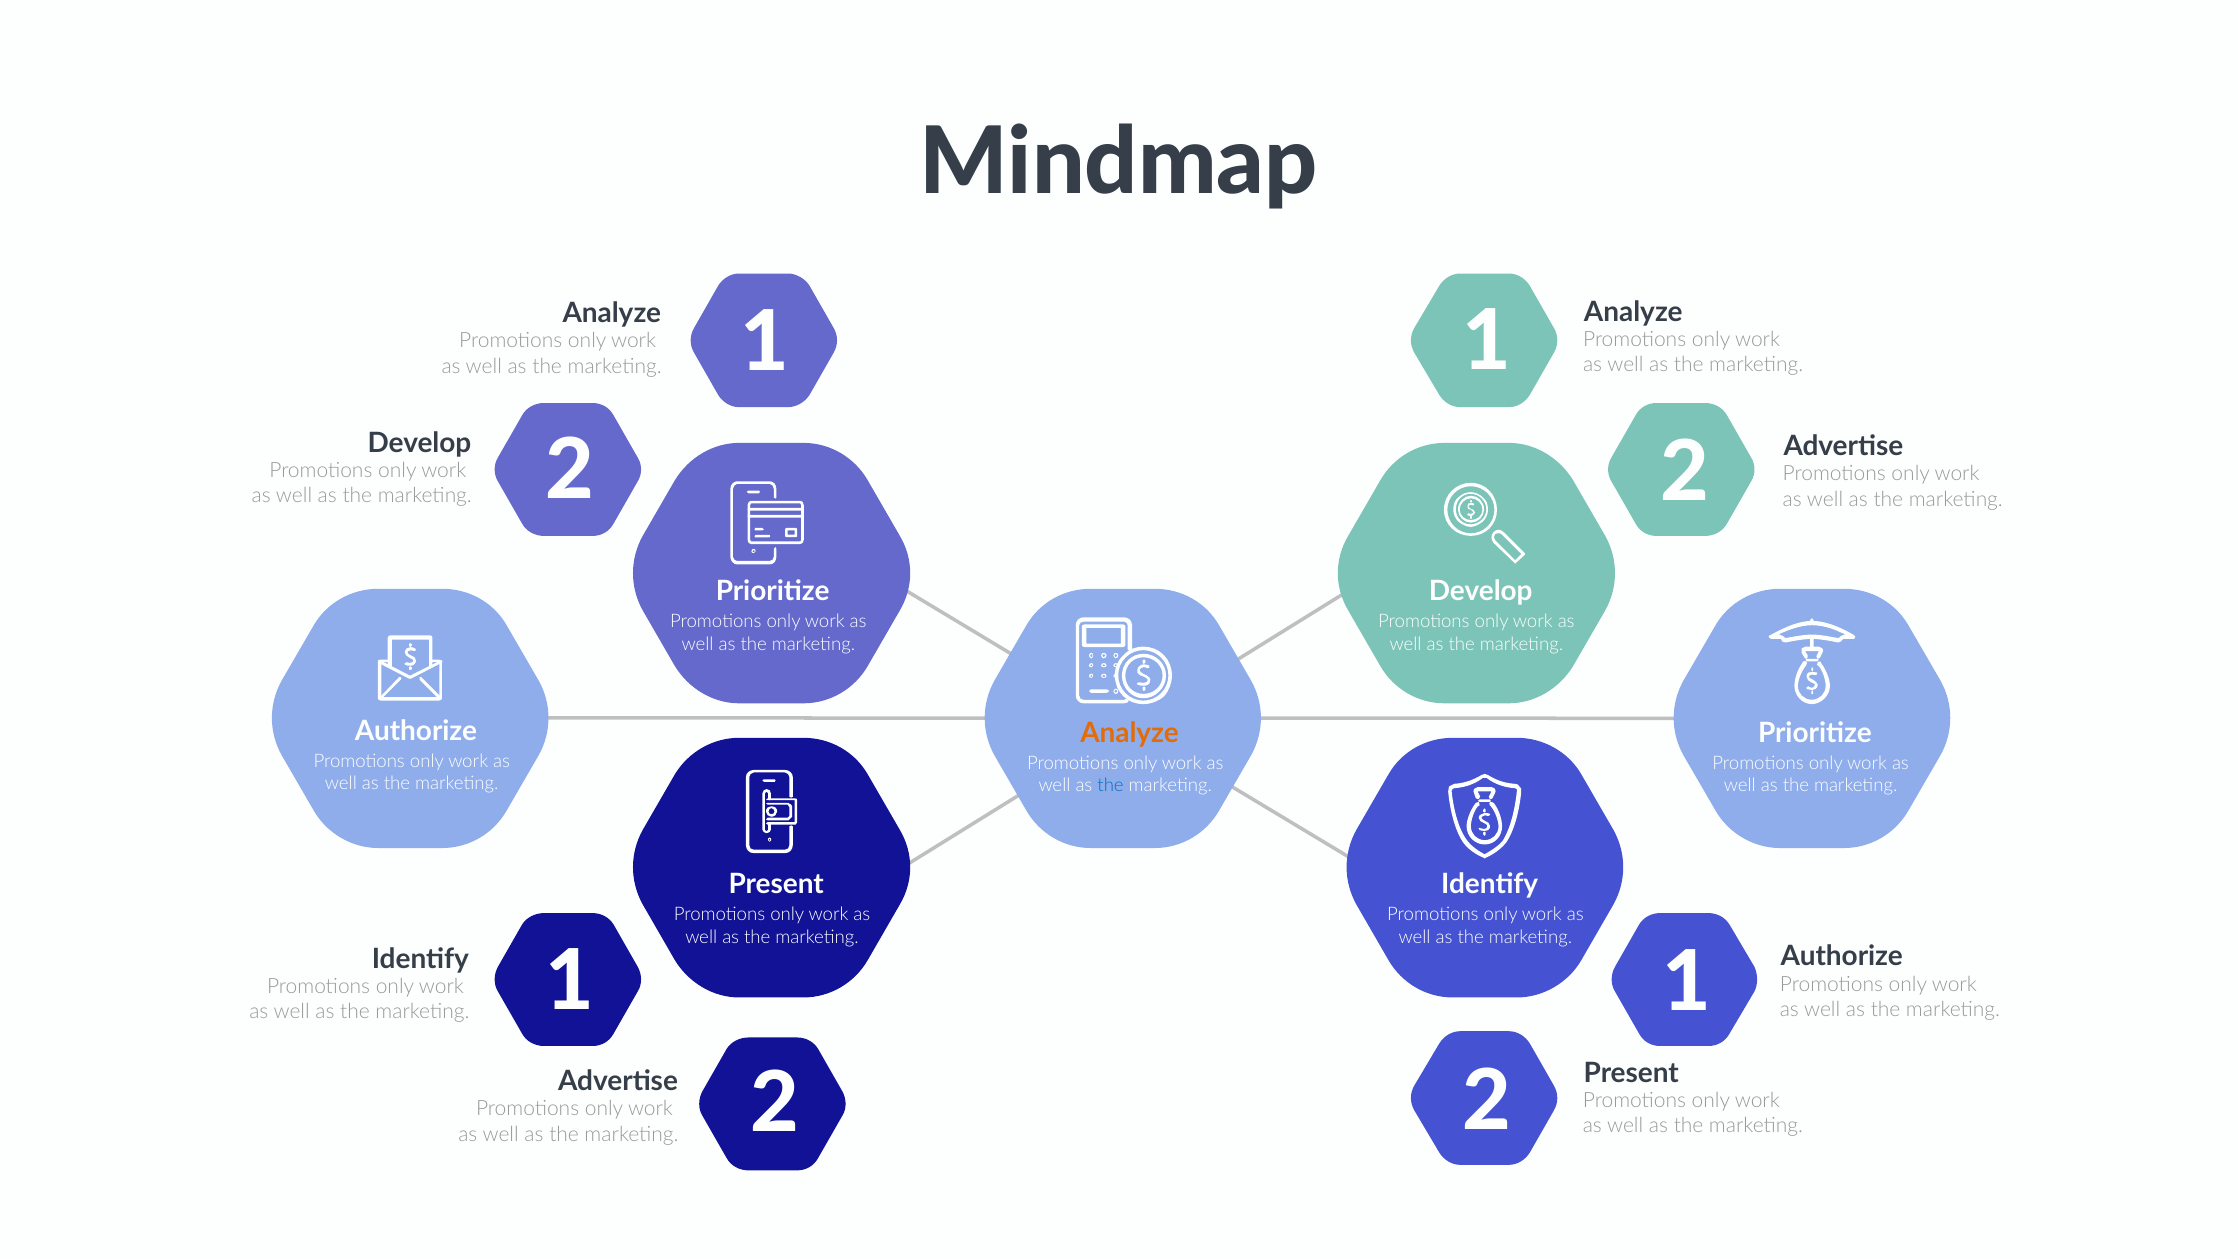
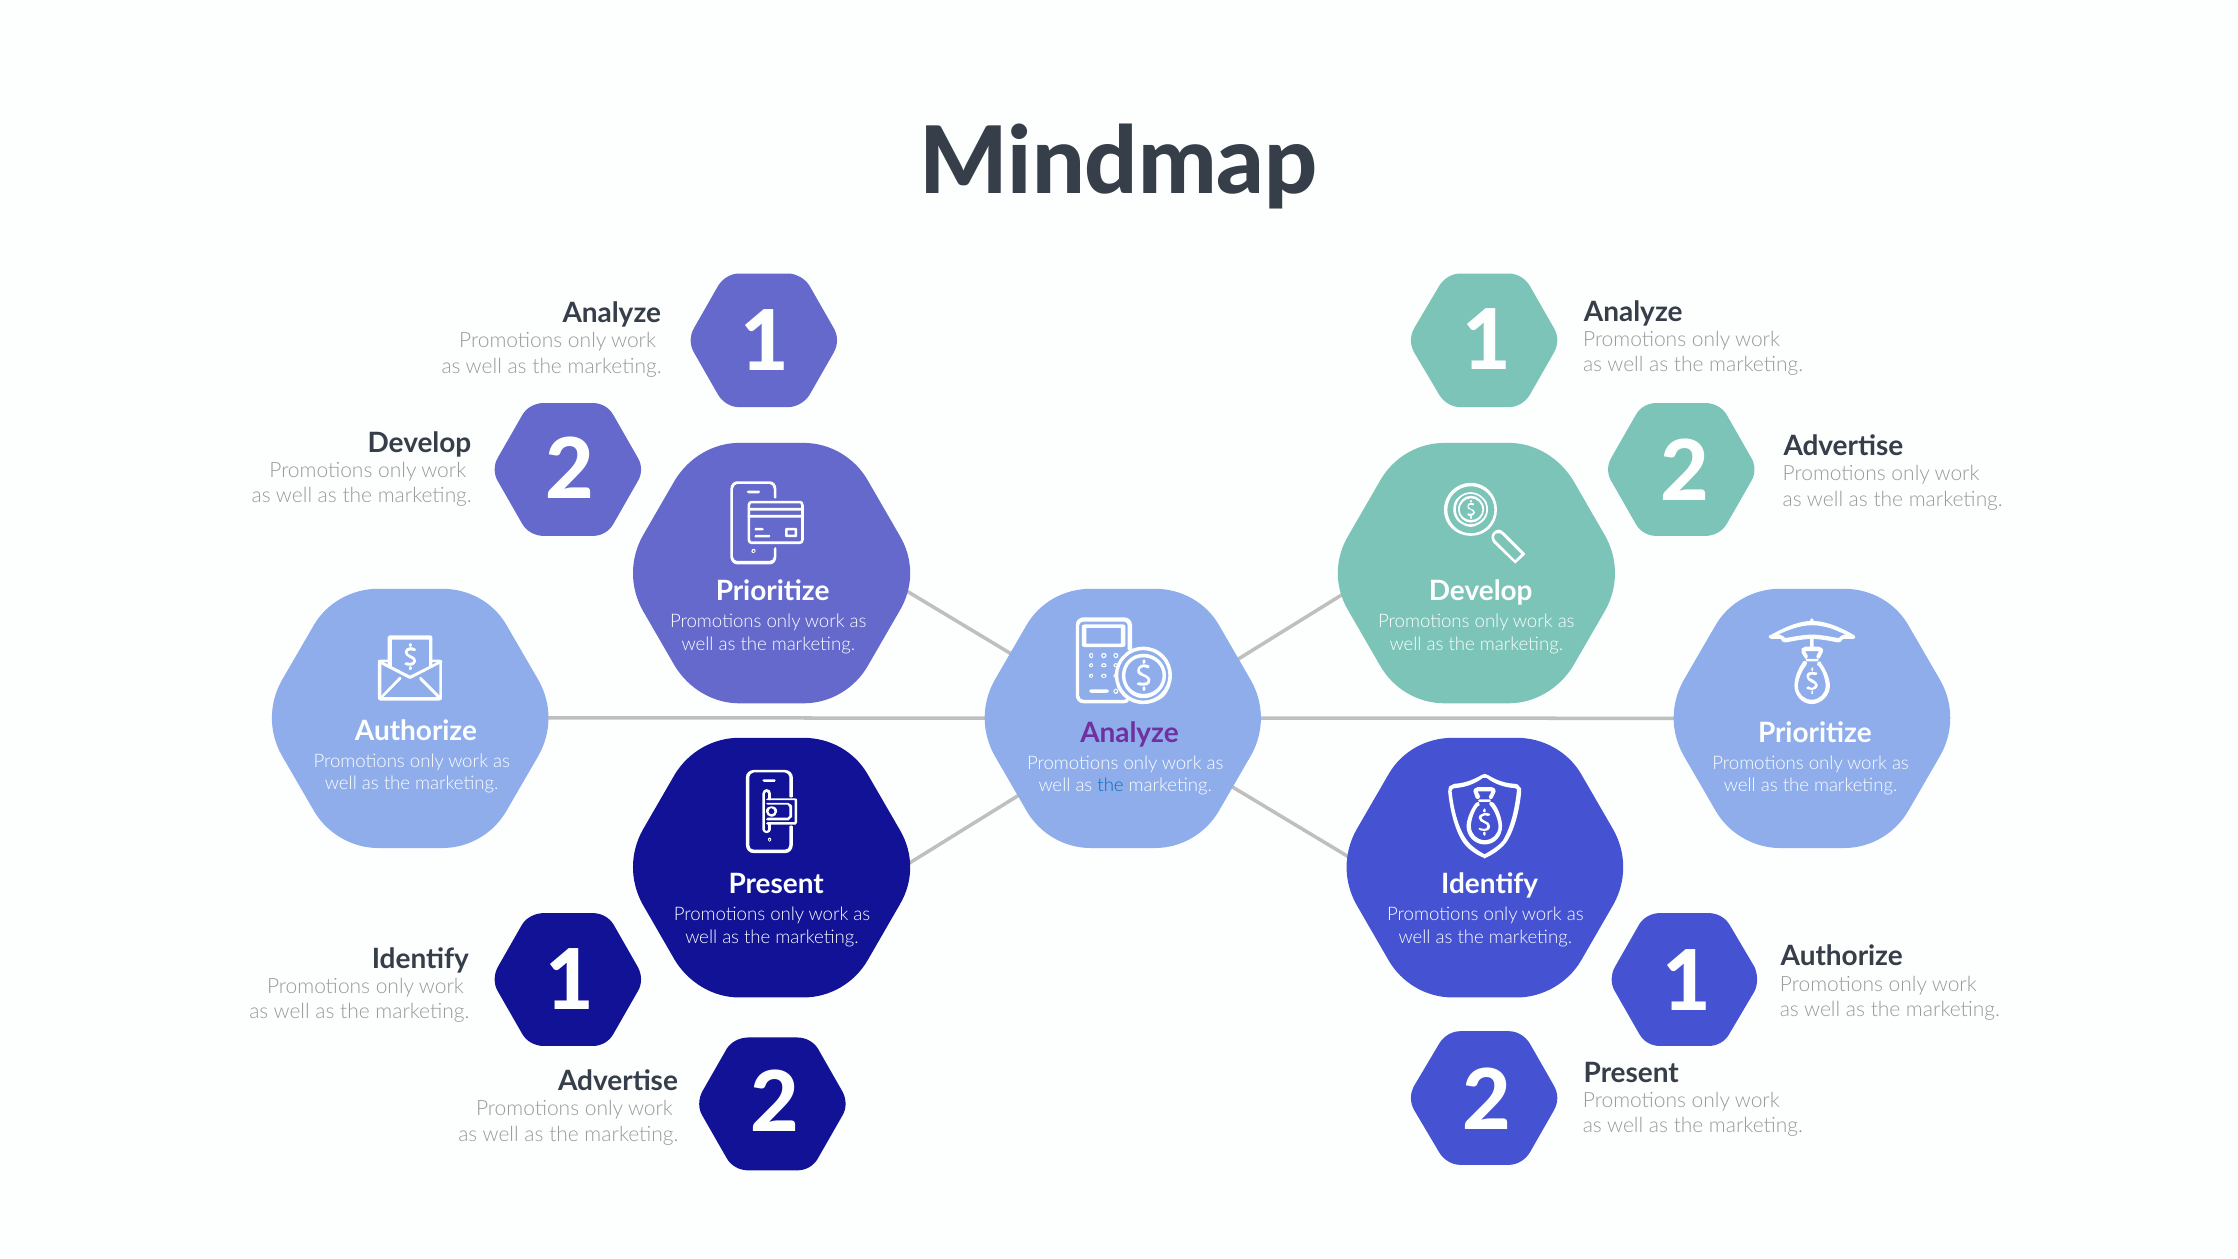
Analyze at (1130, 733) colour: orange -> purple
